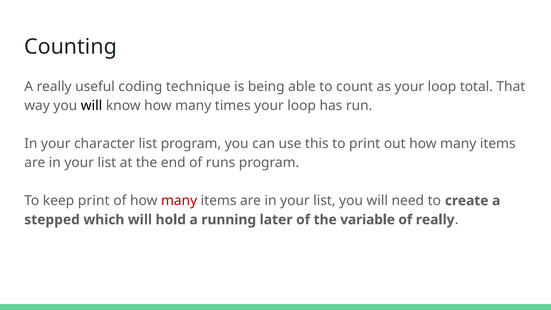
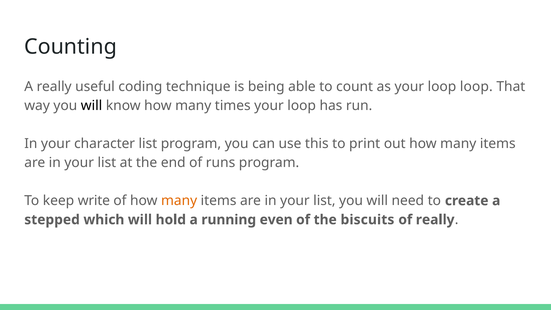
loop total: total -> loop
keep print: print -> write
many at (179, 201) colour: red -> orange
later: later -> even
variable: variable -> biscuits
